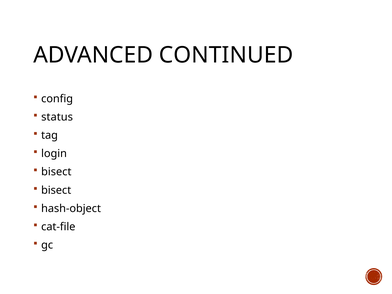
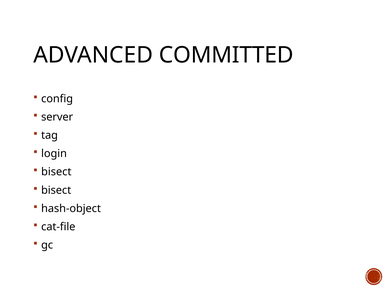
CONTINUED: CONTINUED -> COMMITTED
status: status -> server
